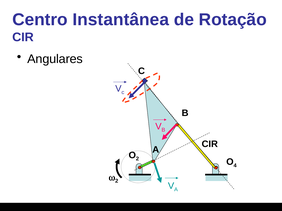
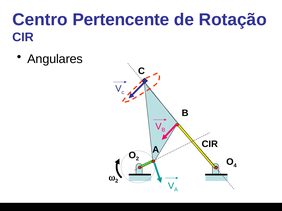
Instantânea: Instantânea -> Pertencente
